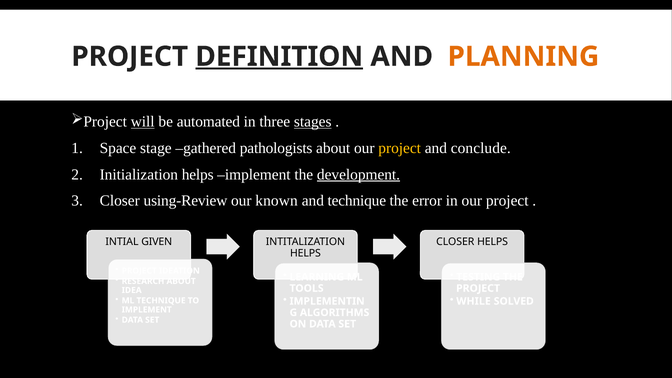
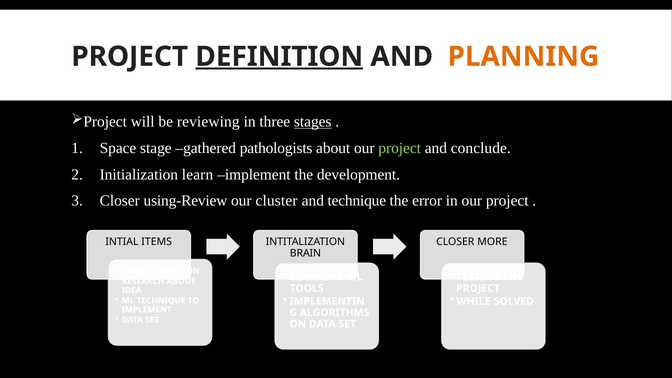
will underline: present -> none
automated: automated -> reviewing
project at (400, 148) colour: yellow -> light green
Initialization helps: helps -> learn
development underline: present -> none
known: known -> cluster
GIVEN: GIVEN -> ITEMS
CLOSER HELPS: HELPS -> MORE
HELPS at (305, 253): HELPS -> BRAIN
